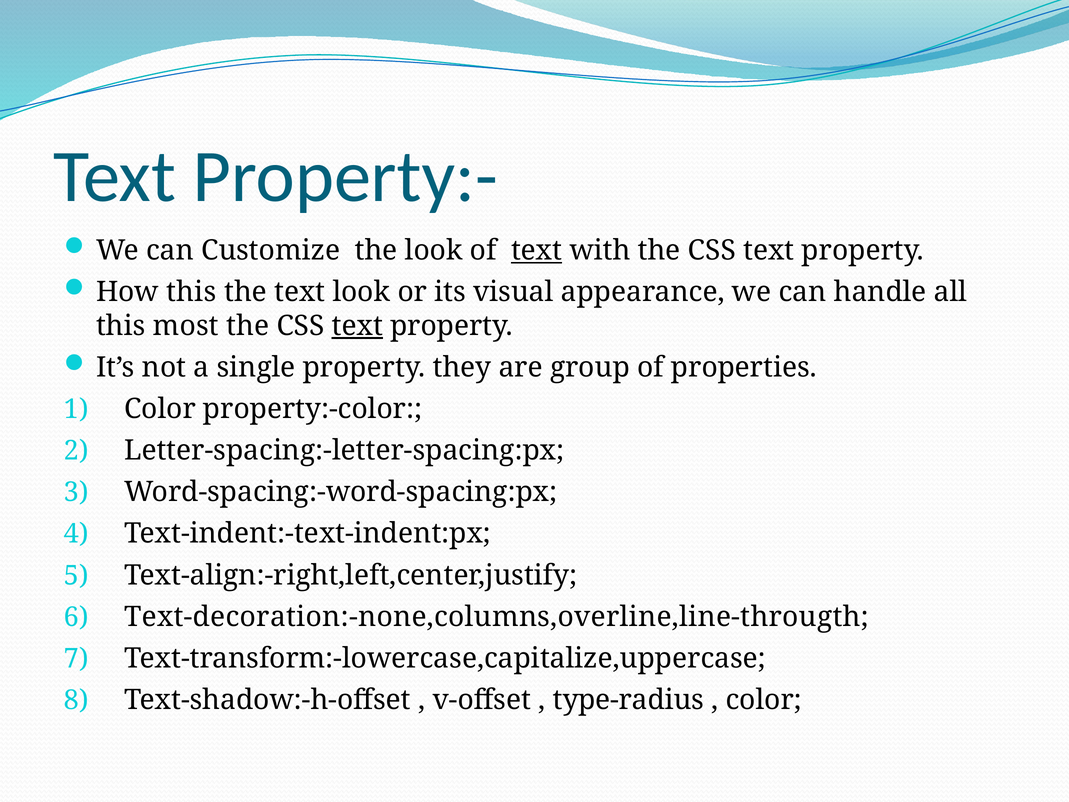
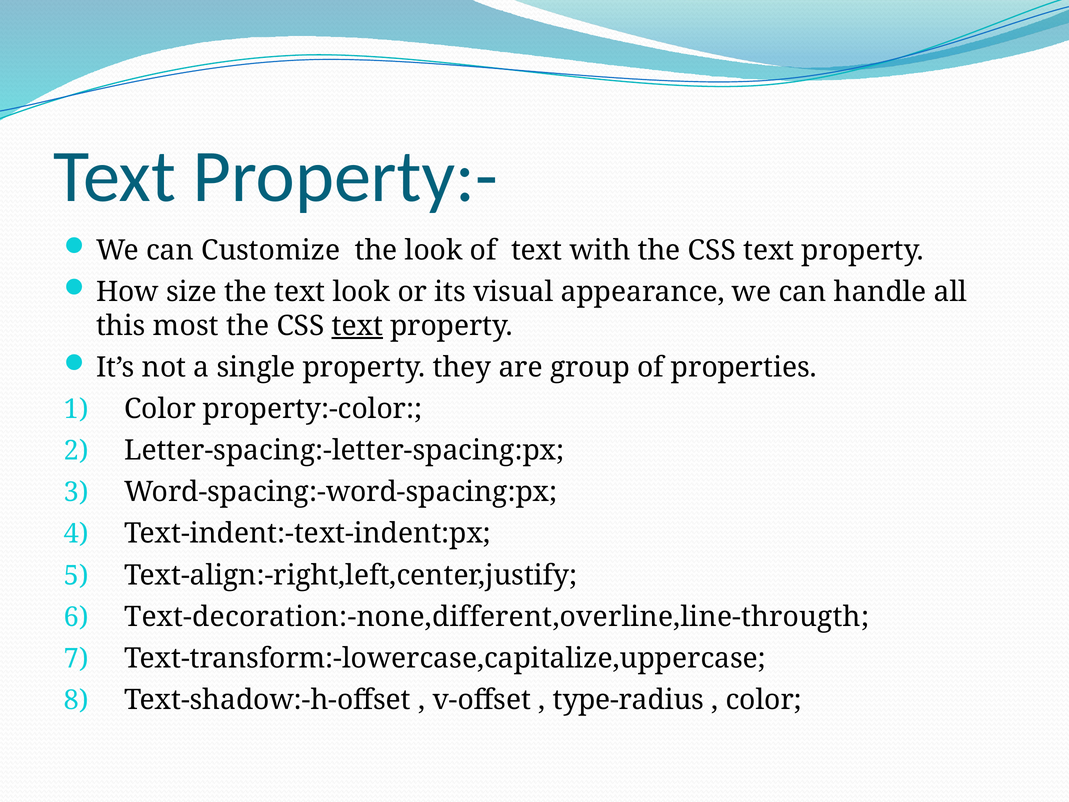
text at (537, 250) underline: present -> none
How this: this -> size
Text-decoration:-none,columns,overline,line-througth: Text-decoration:-none,columns,overline,line-througth -> Text-decoration:-none,different,overline,line-througth
